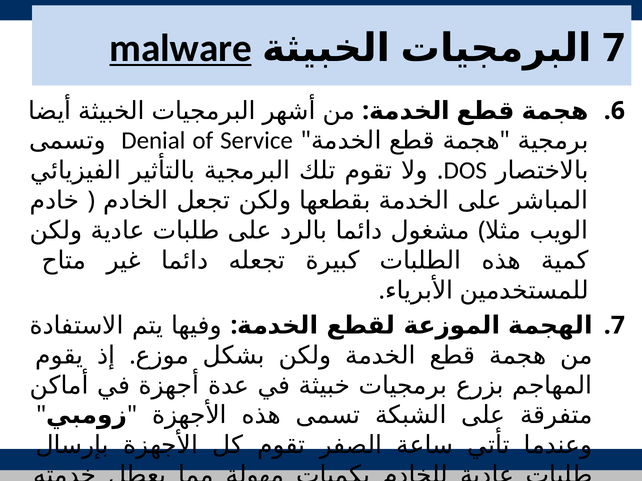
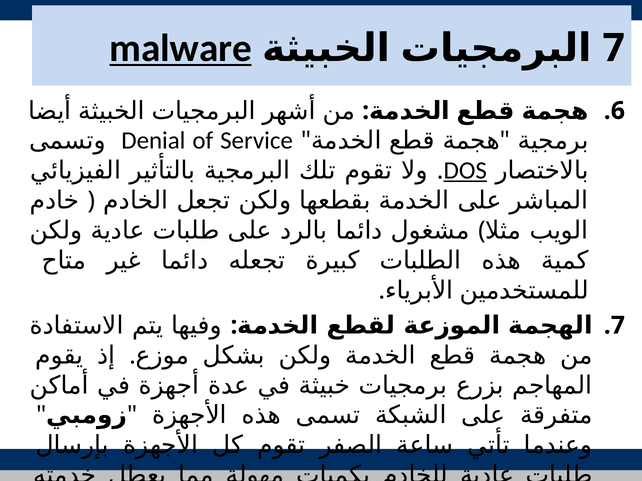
DOS underline: none -> present
